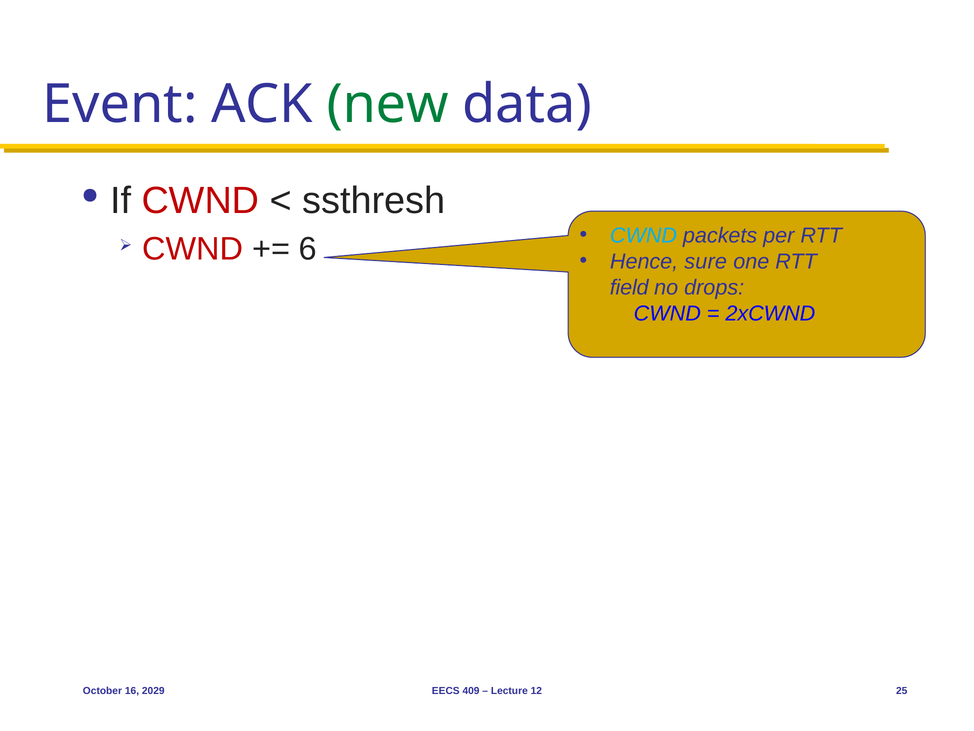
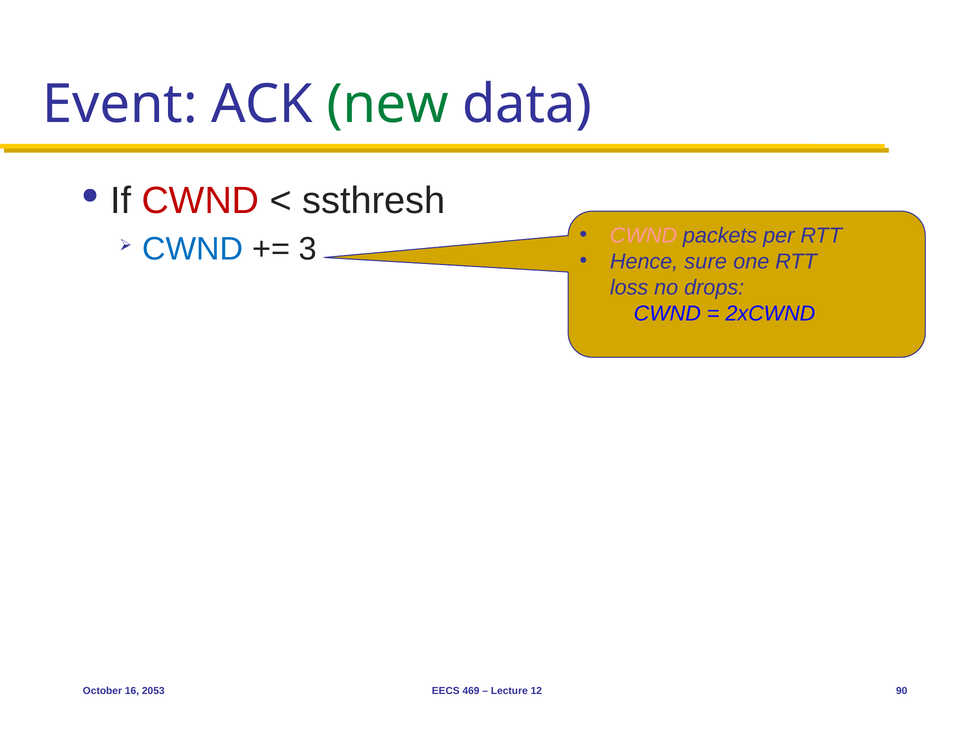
CWND at (193, 249) colour: red -> blue
6: 6 -> 3
CWND at (644, 235) colour: light blue -> pink
field: field -> loss
2029: 2029 -> 2053
409: 409 -> 469
25: 25 -> 90
